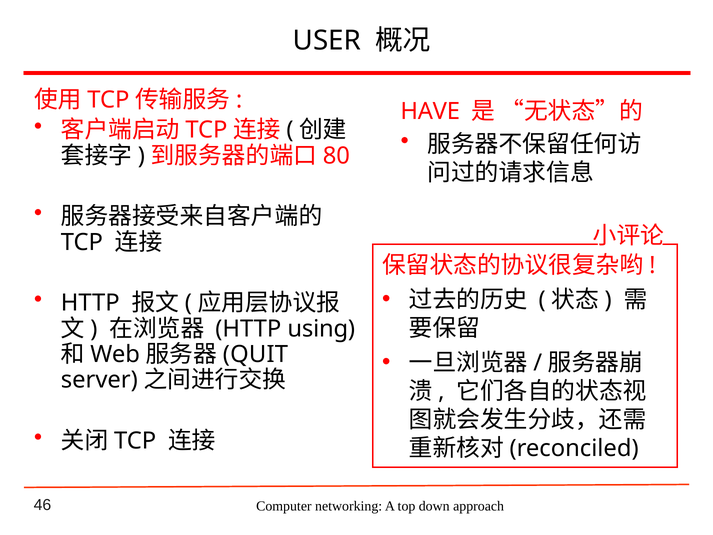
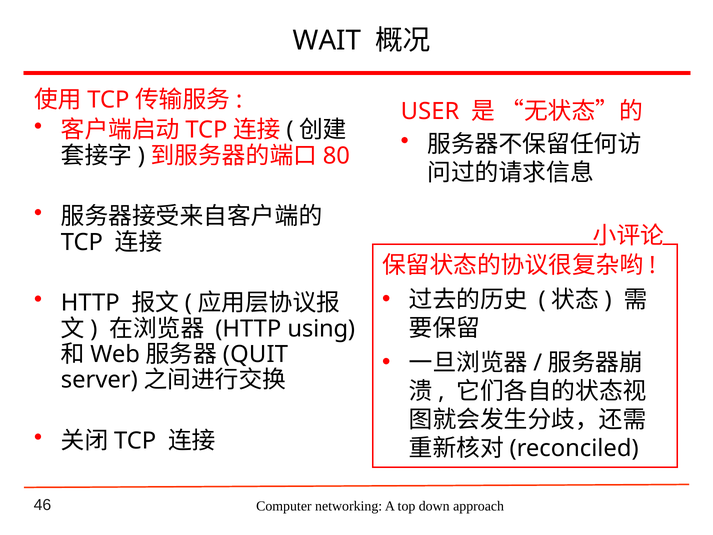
USER: USER -> WAIT
HAVE: HAVE -> USER
